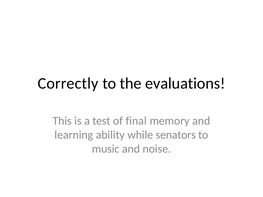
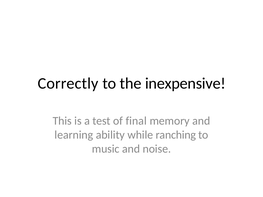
evaluations: evaluations -> inexpensive
senators: senators -> ranching
